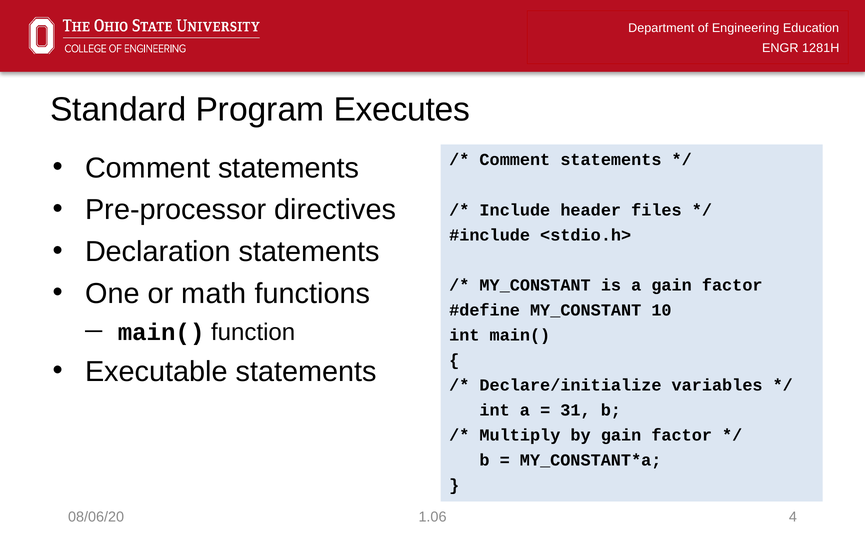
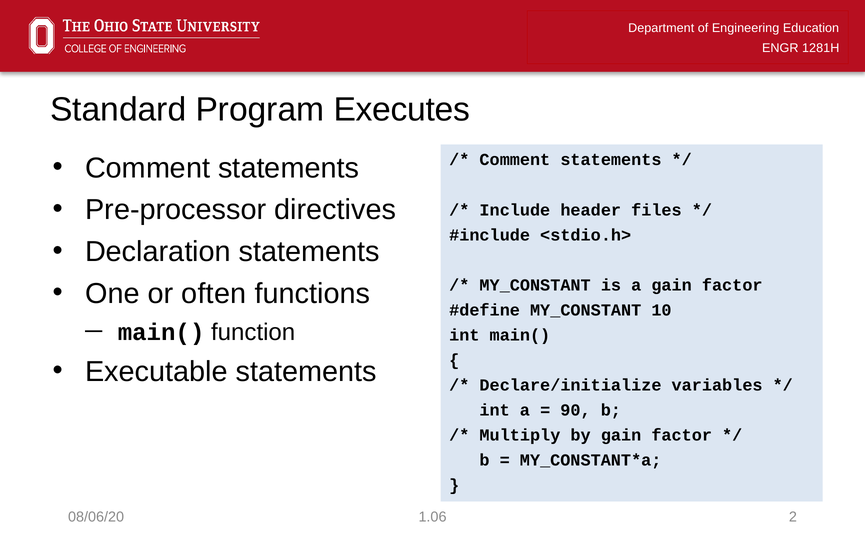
math: math -> often
31: 31 -> 90
4: 4 -> 2
